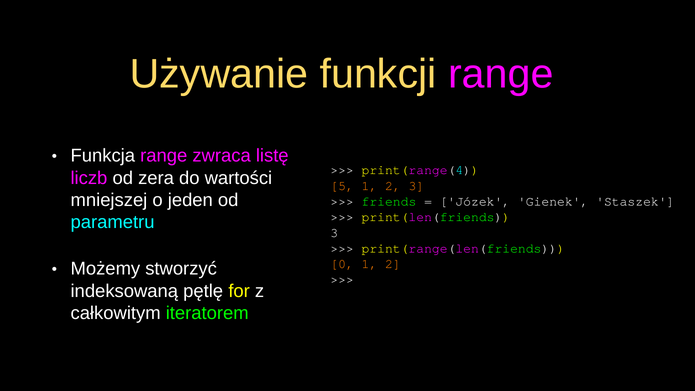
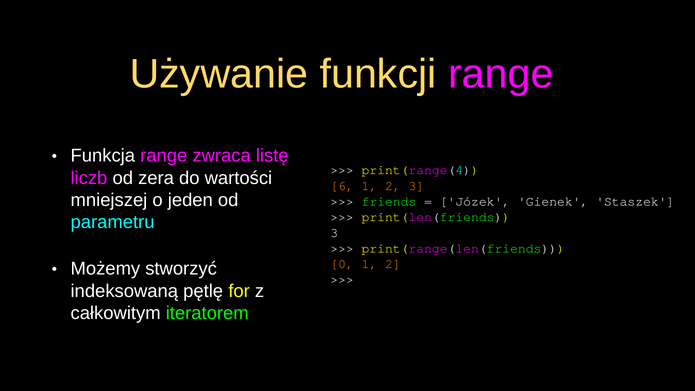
5: 5 -> 6
